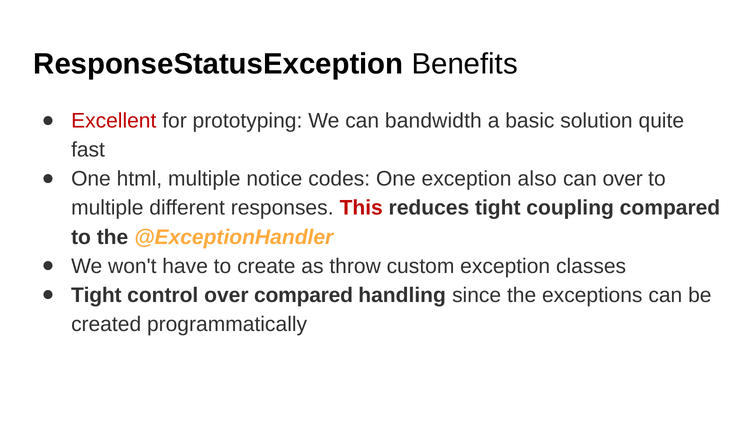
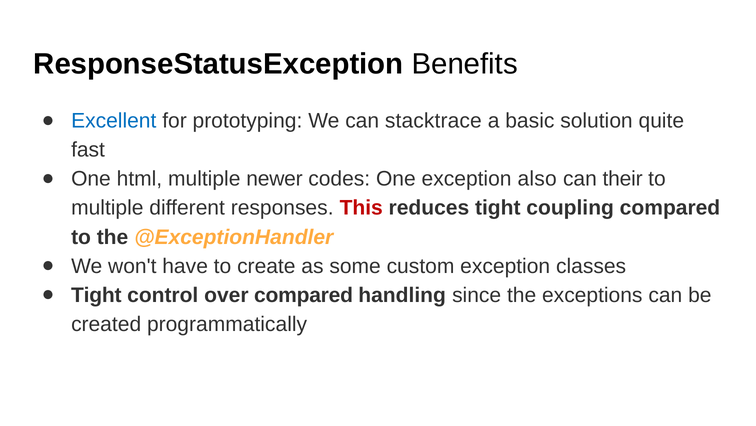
Excellent colour: red -> blue
bandwidth: bandwidth -> stacktrace
notice: notice -> newer
can over: over -> their
throw: throw -> some
